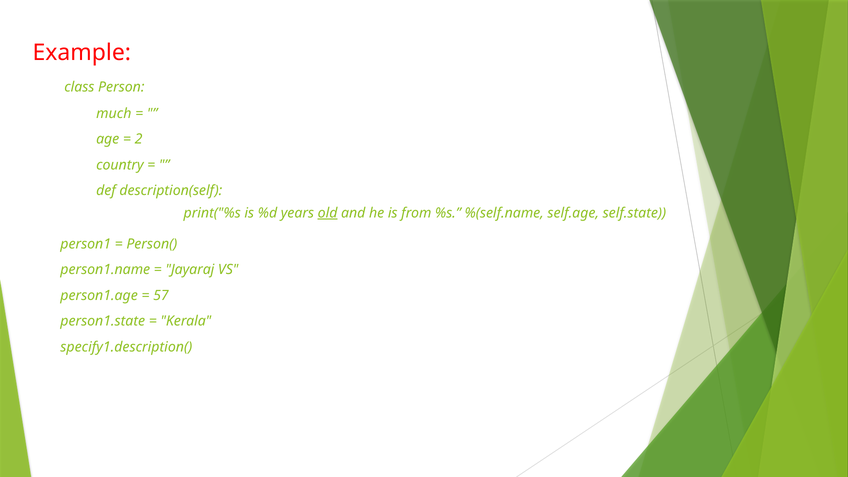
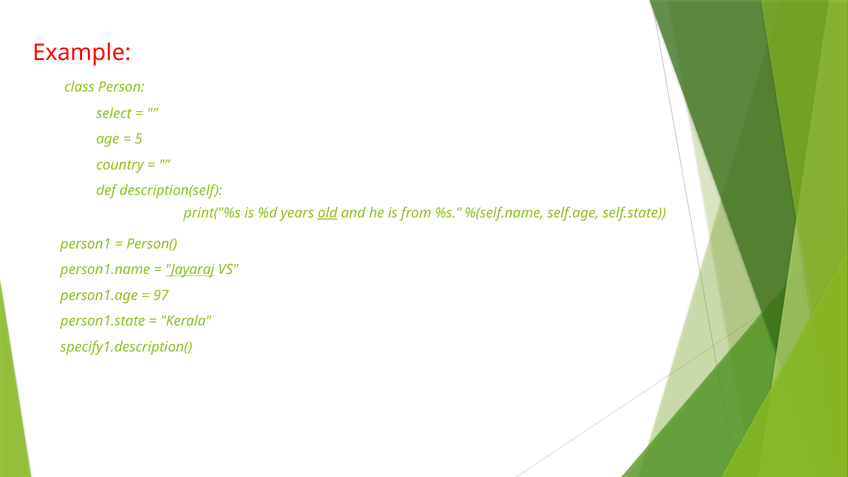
much: much -> select
2: 2 -> 5
Jayaraj underline: none -> present
57: 57 -> 97
